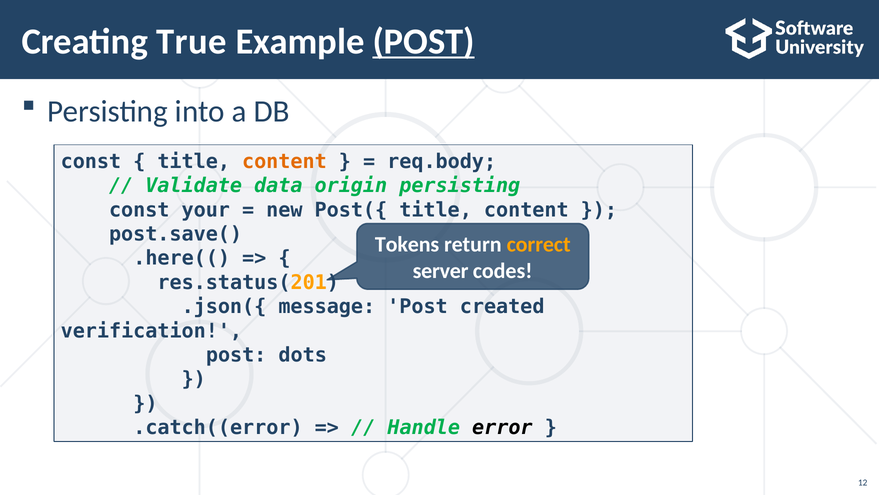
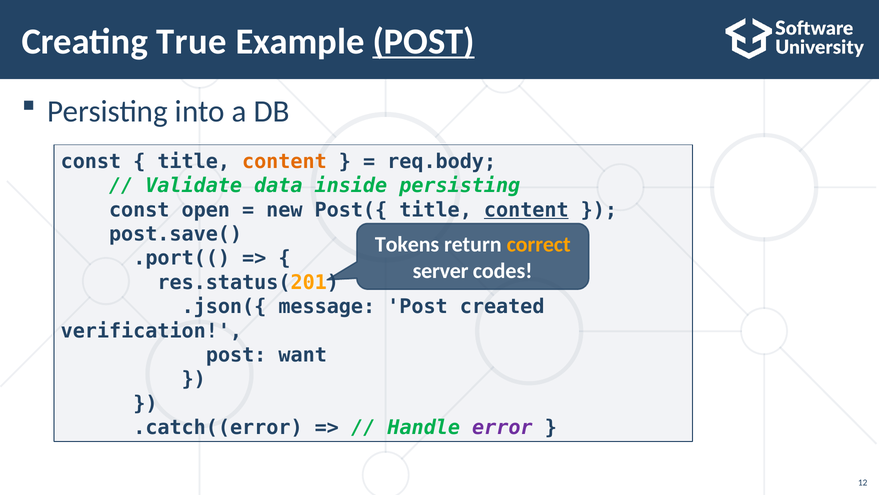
origin: origin -> inside
your: your -> open
content at (526, 210) underline: none -> present
.here((: .here(( -> .port((
dots: dots -> want
error colour: black -> purple
